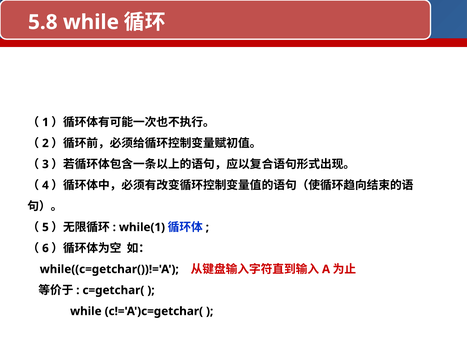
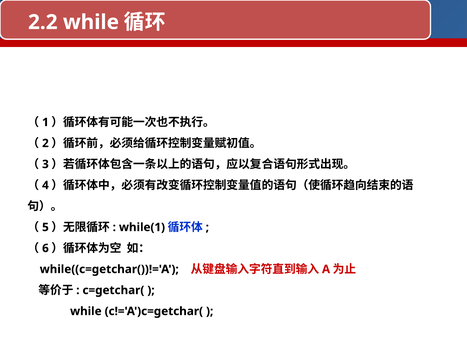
5.8: 5.8 -> 2.2
